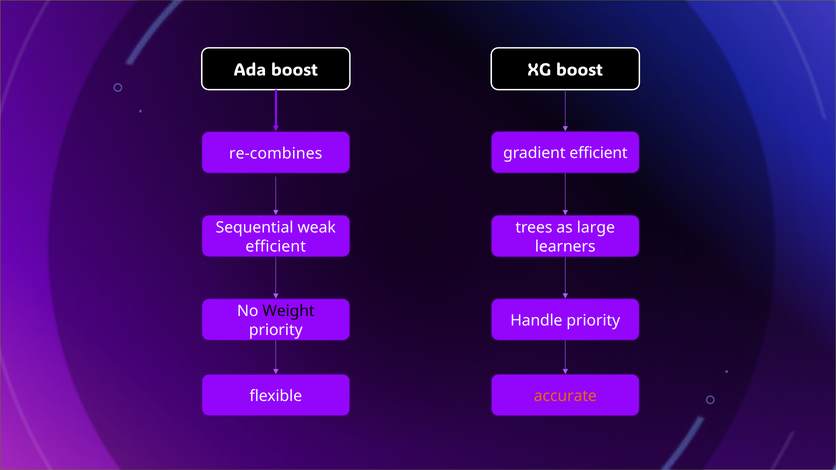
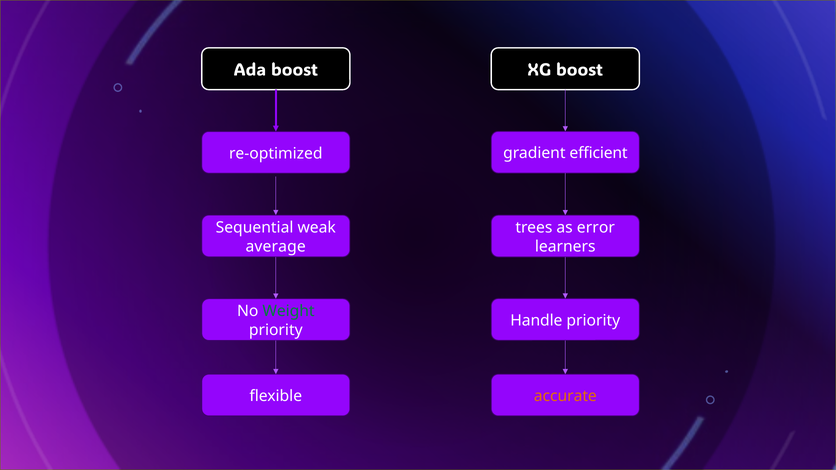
re-combines: re-combines -> re-optimized
large: large -> error
efficient at (276, 247): efficient -> average
Weight colour: black -> green
